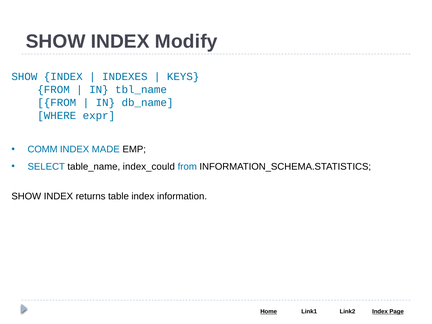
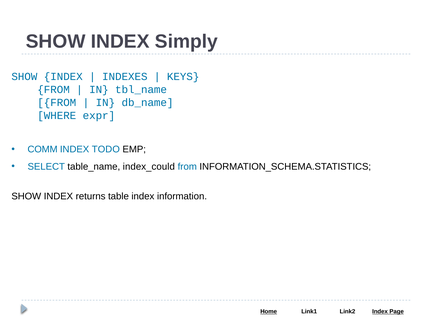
Modify: Modify -> Simply
MADE: MADE -> TODO
